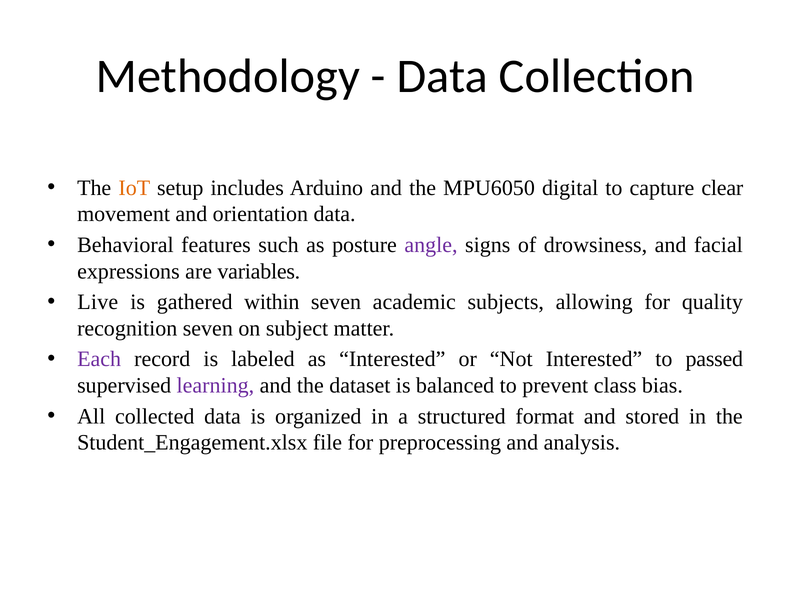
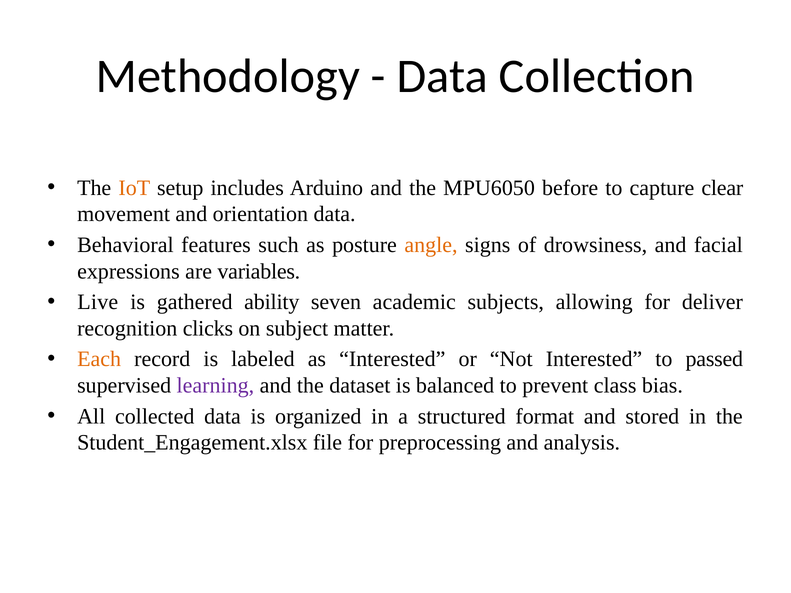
digital: digital -> before
angle colour: purple -> orange
within: within -> ability
quality: quality -> deliver
recognition seven: seven -> clicks
Each colour: purple -> orange
